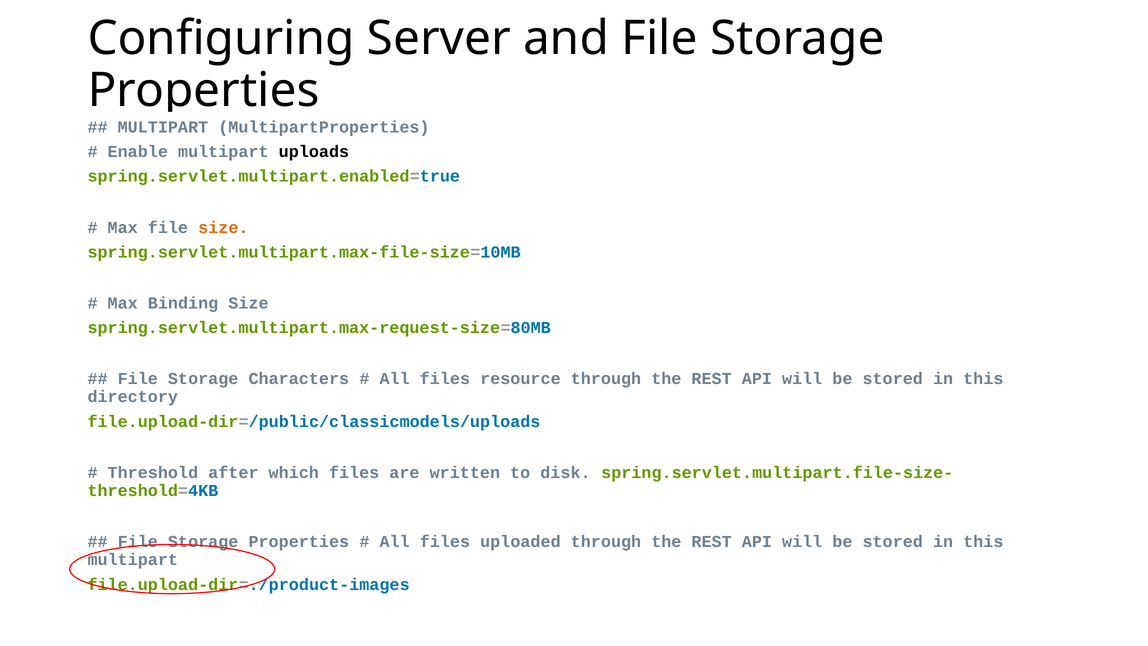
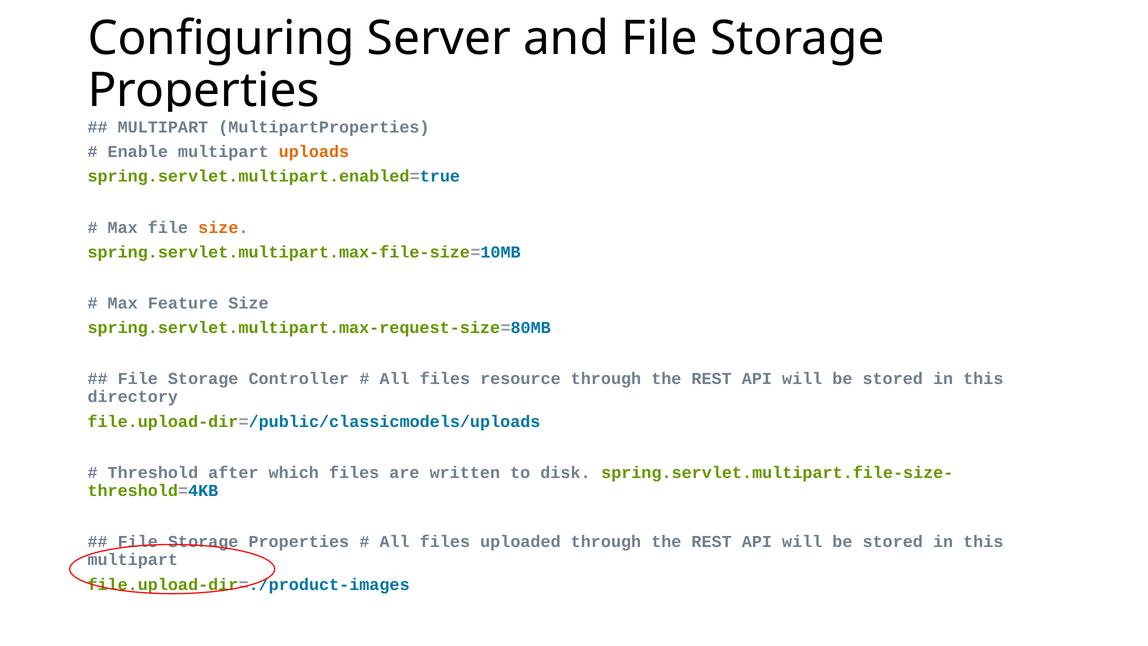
uploads colour: black -> orange
Binding: Binding -> Feature
Characters: Characters -> Controller
